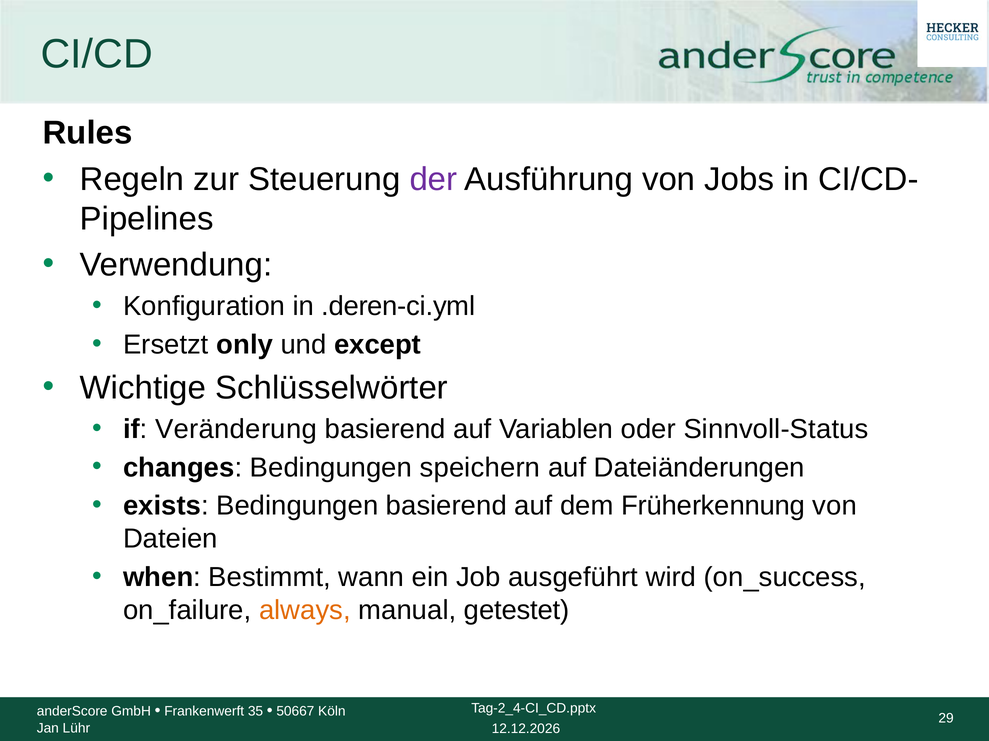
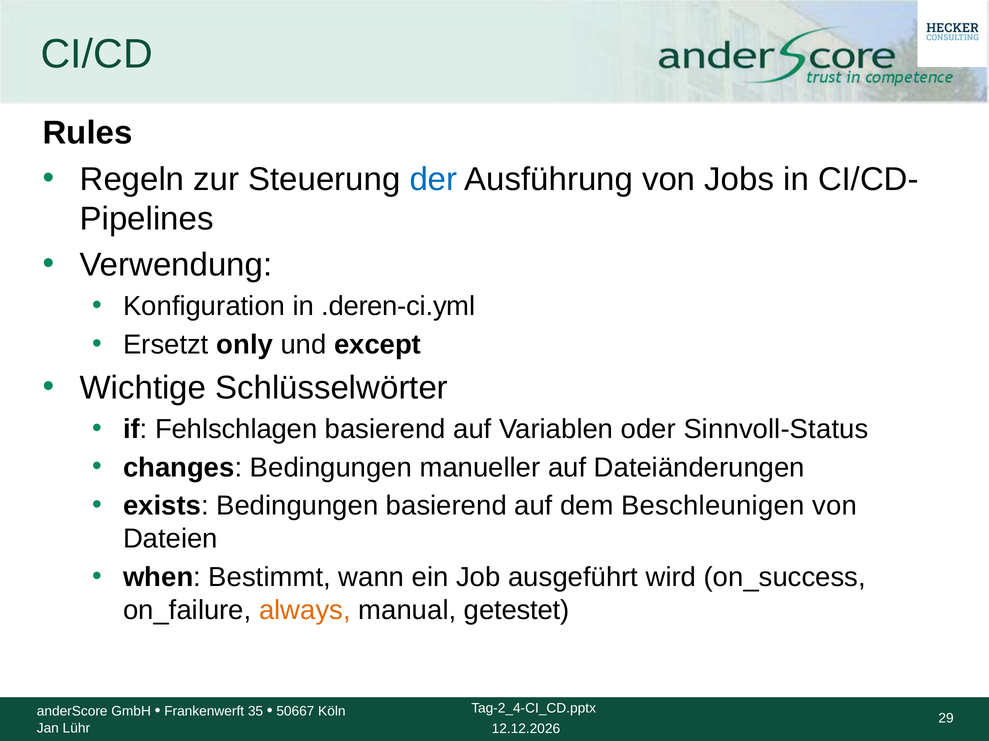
der colour: purple -> blue
Veränderung: Veränderung -> Fehlschlagen
speichern: speichern -> manueller
Früherkennung: Früherkennung -> Beschleunigen
